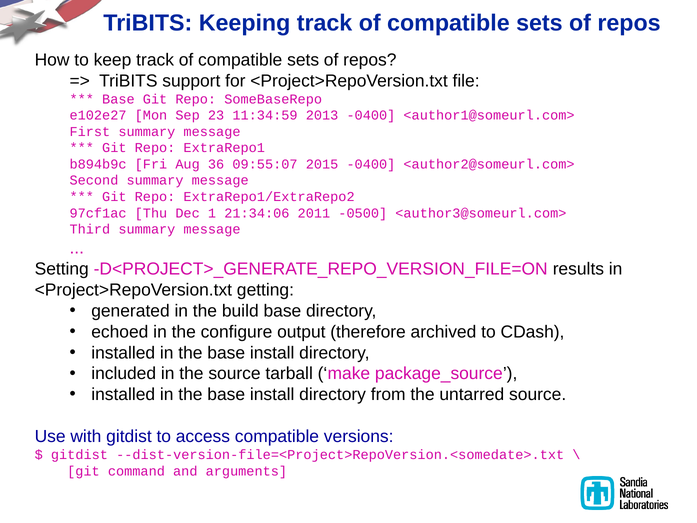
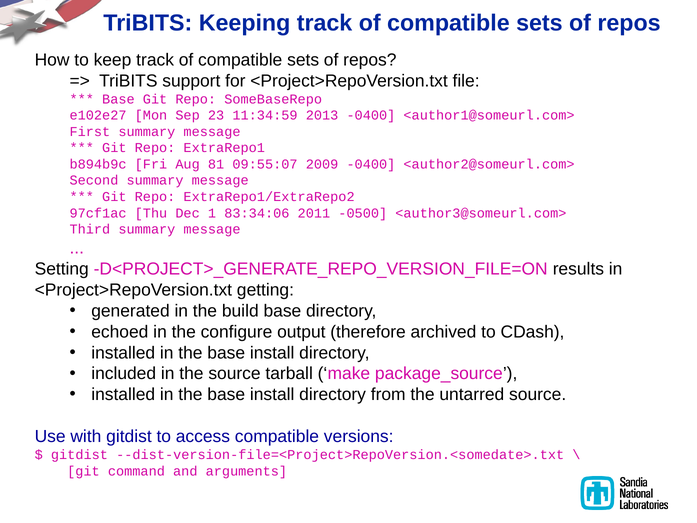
36: 36 -> 81
2015: 2015 -> 2009
21:34:06: 21:34:06 -> 83:34:06
